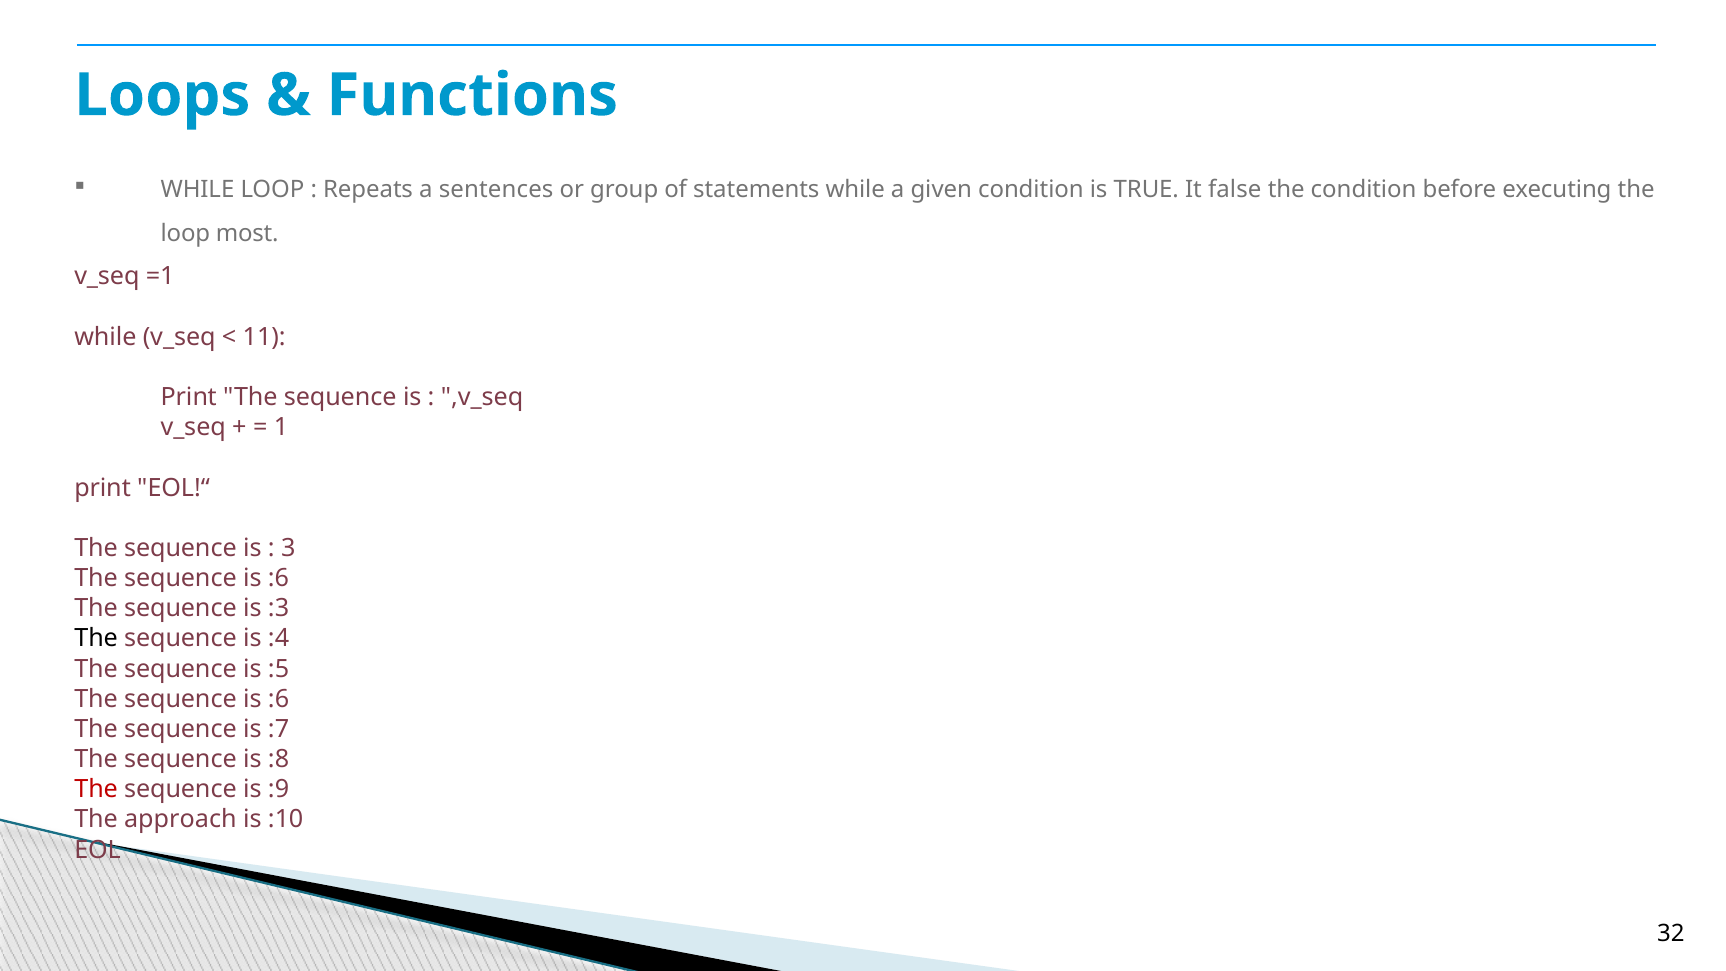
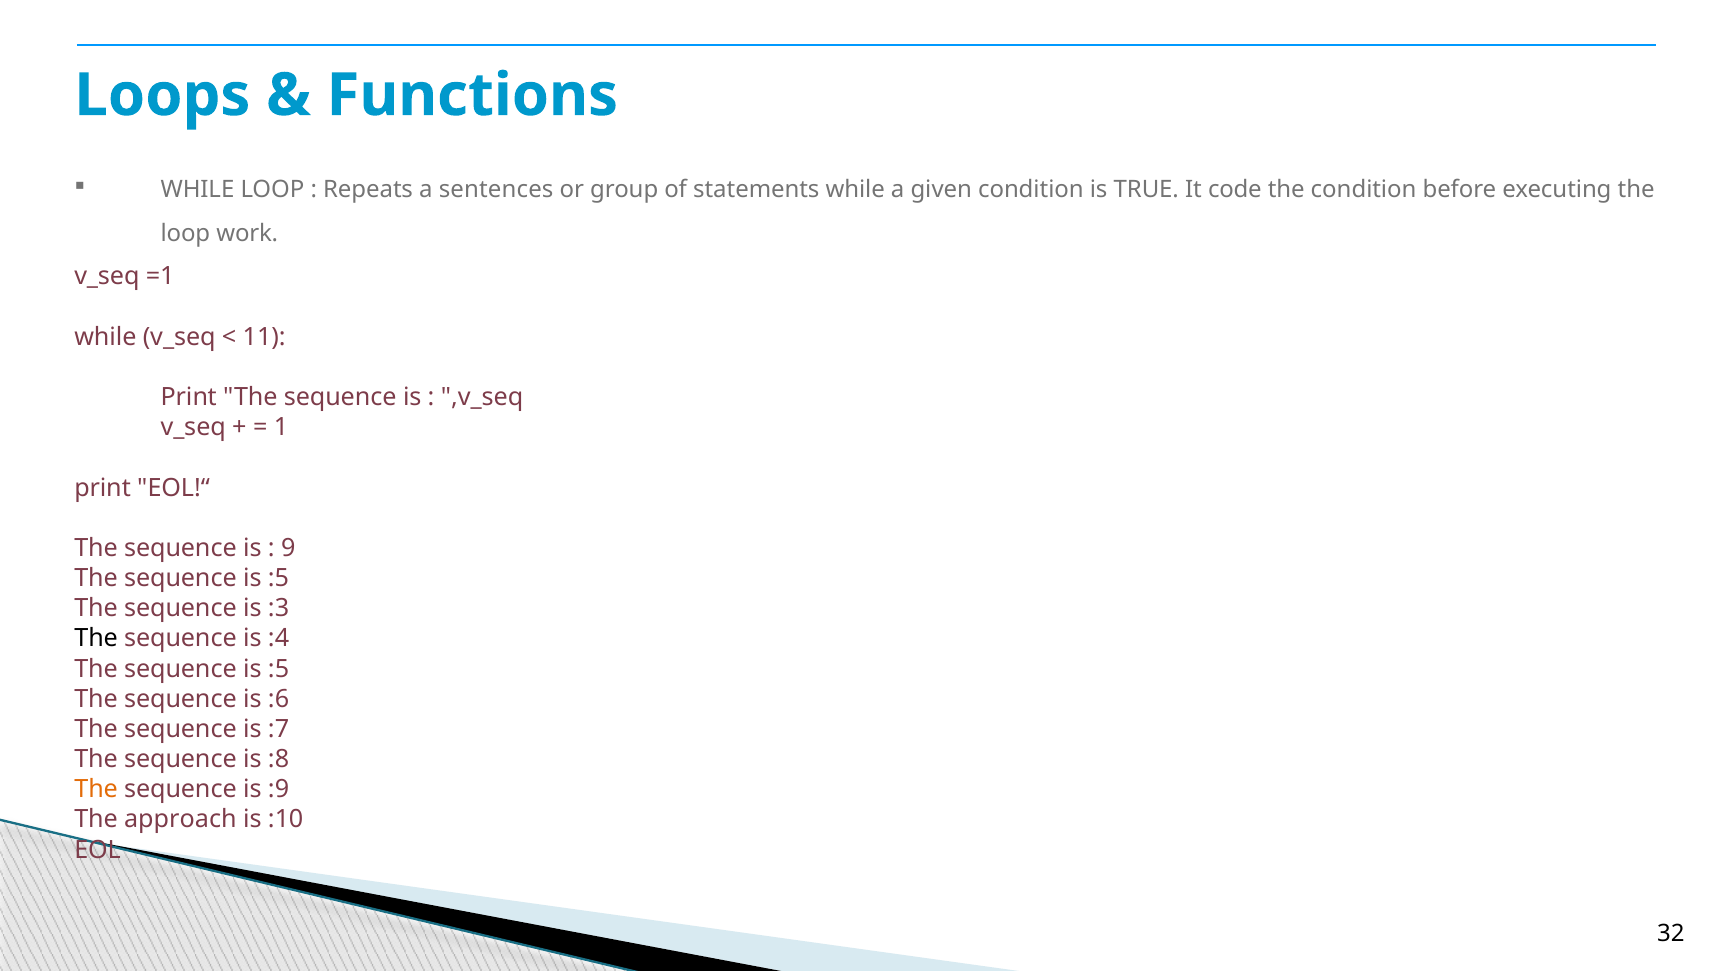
false: false -> code
most: most -> work
3: 3 -> 9
:6 at (279, 578): :6 -> :5
The at (96, 789) colour: red -> orange
